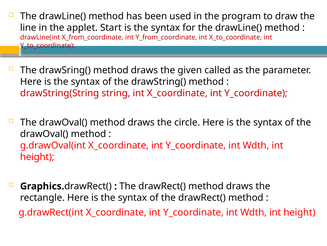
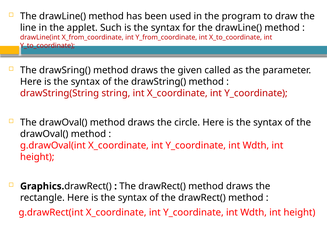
Start: Start -> Such
